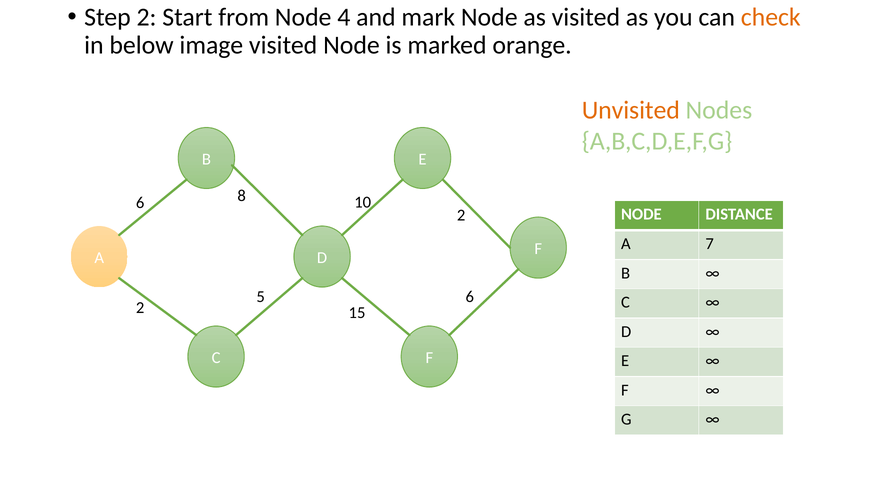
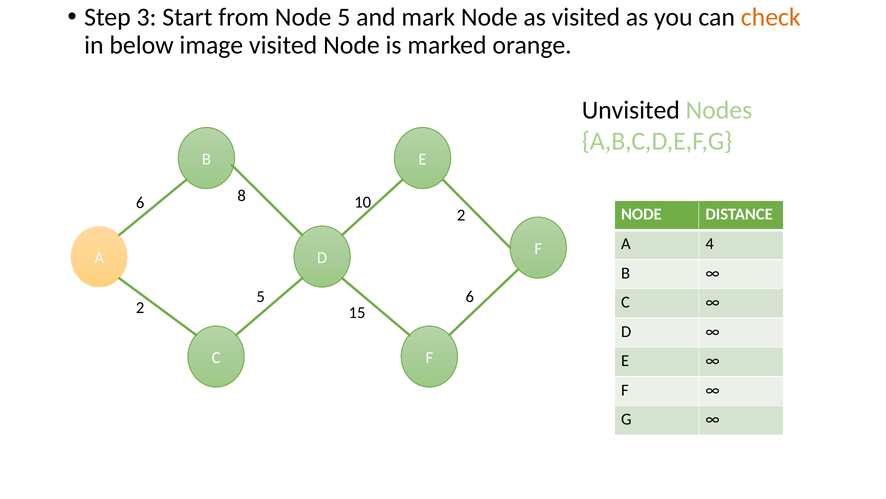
Step 2: 2 -> 3
Node 4: 4 -> 5
Unvisited colour: orange -> black
7: 7 -> 4
